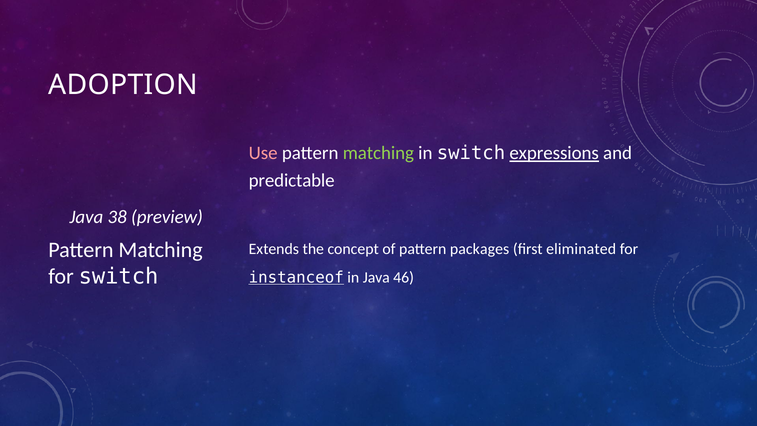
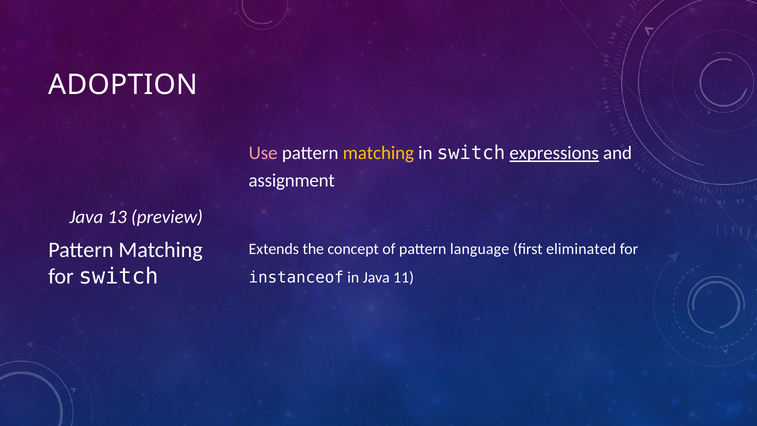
matching at (378, 153) colour: light green -> yellow
predictable: predictable -> assignment
38: 38 -> 13
packages: packages -> language
instanceof underline: present -> none
46: 46 -> 11
